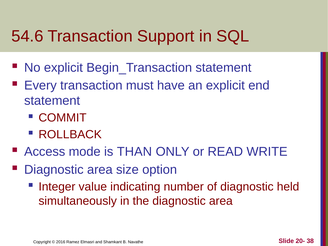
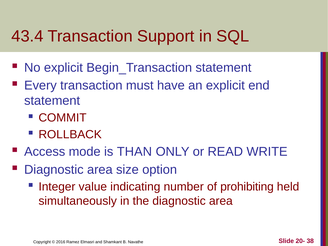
54.6: 54.6 -> 43.4
of diagnostic: diagnostic -> prohibiting
